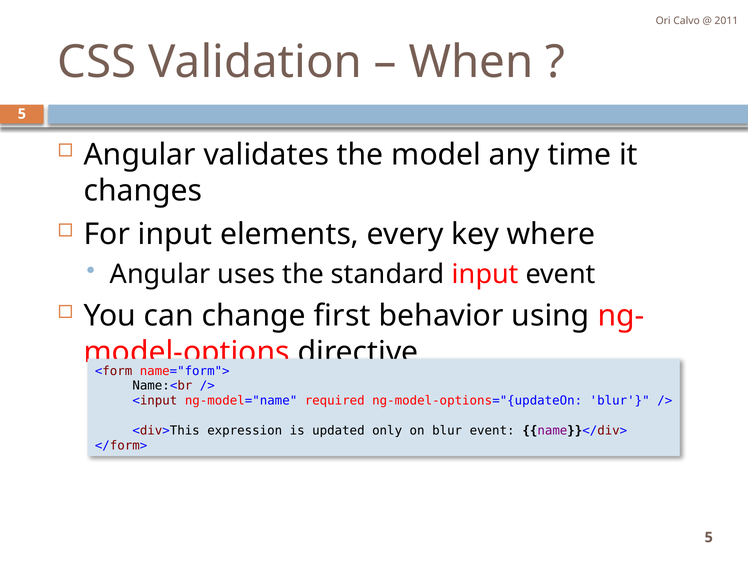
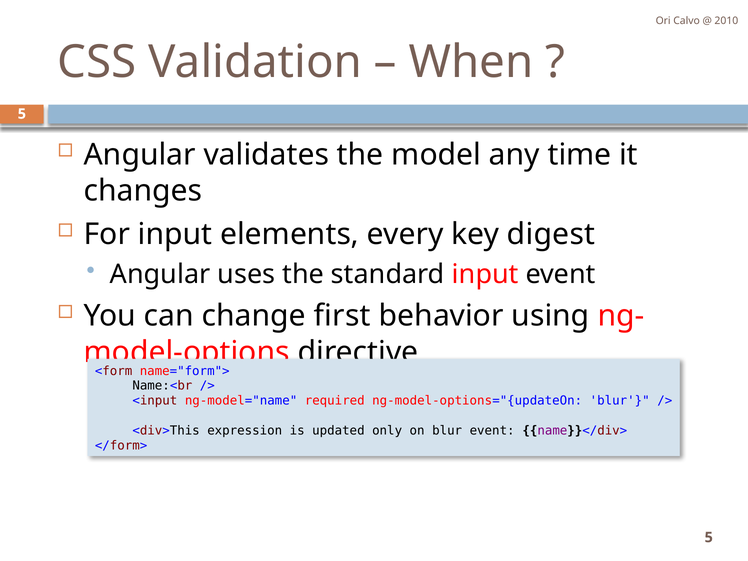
2011: 2011 -> 2010
where: where -> digest
